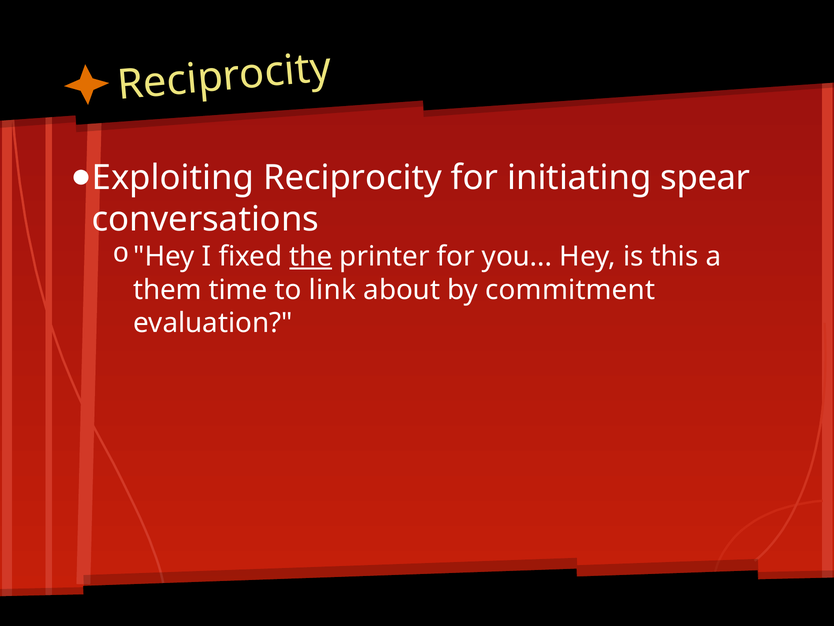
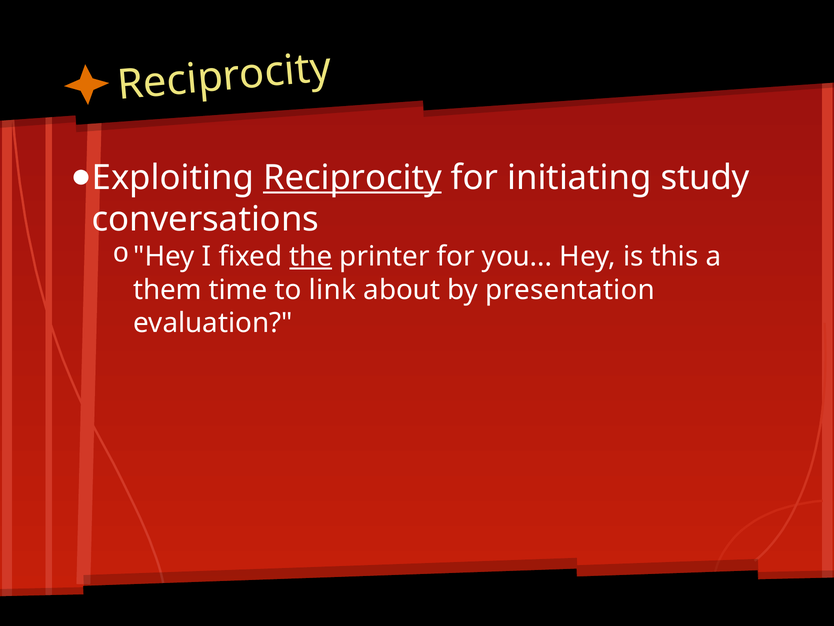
Reciprocity at (352, 178) underline: none -> present
spear: spear -> study
commitment: commitment -> presentation
